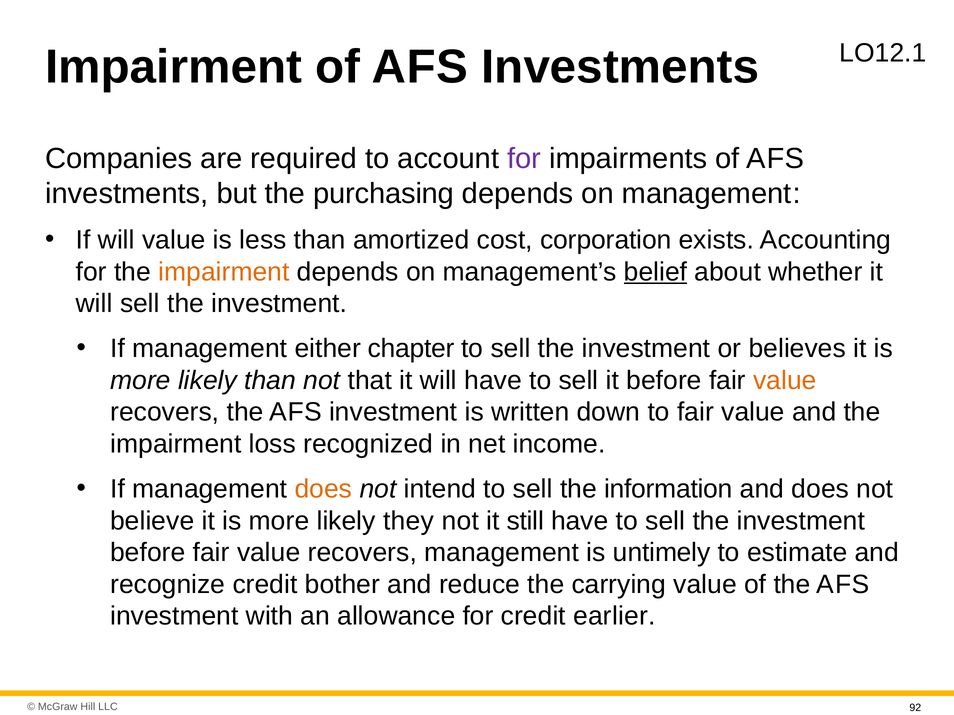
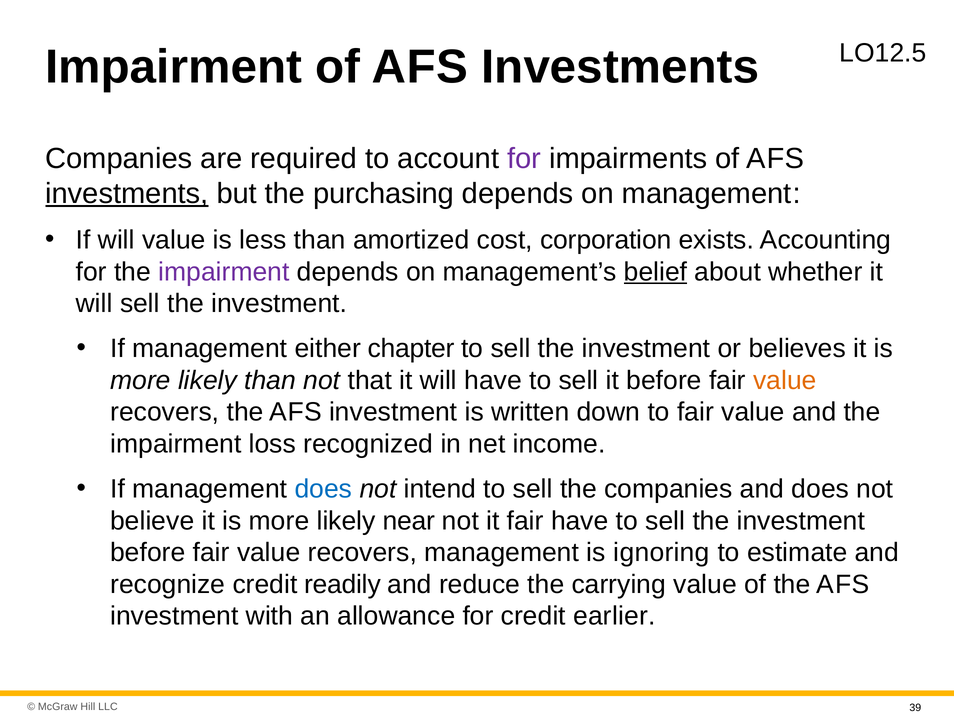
O12.1: O12.1 -> O12.5
investments at (127, 194) underline: none -> present
impairment at (224, 272) colour: orange -> purple
does at (323, 489) colour: orange -> blue
the information: information -> companies
they: they -> near
it still: still -> fair
untimely: untimely -> ignoring
bother: bother -> readily
92: 92 -> 39
